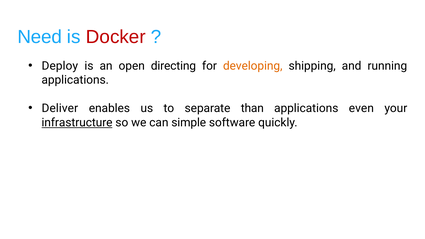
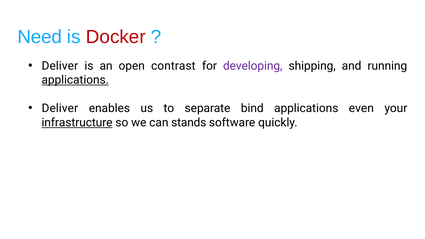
Deploy at (60, 66): Deploy -> Deliver
directing: directing -> contrast
developing colour: orange -> purple
applications at (75, 80) underline: none -> present
than: than -> bind
simple: simple -> stands
